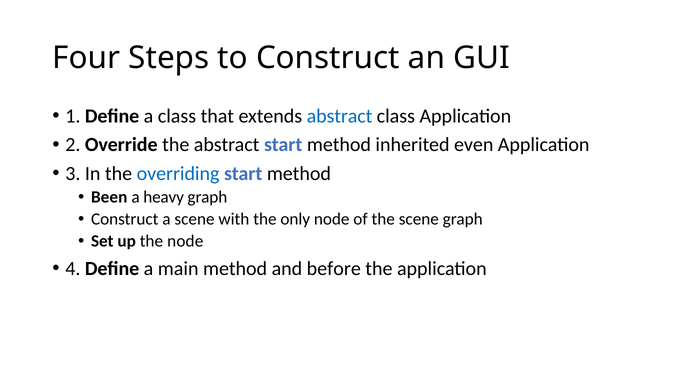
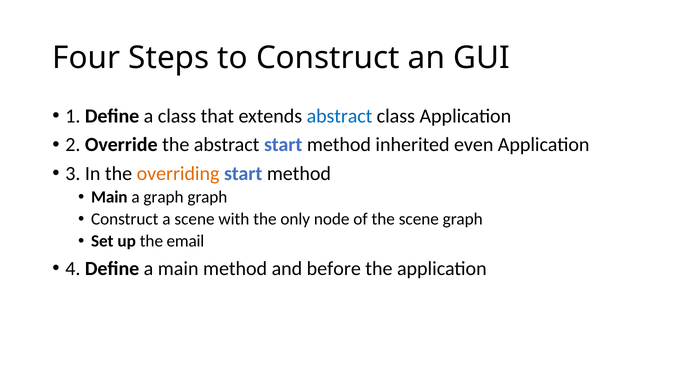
overriding colour: blue -> orange
Been at (109, 197): Been -> Main
a heavy: heavy -> graph
the node: node -> email
